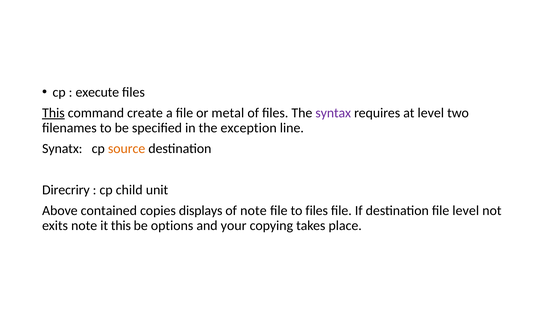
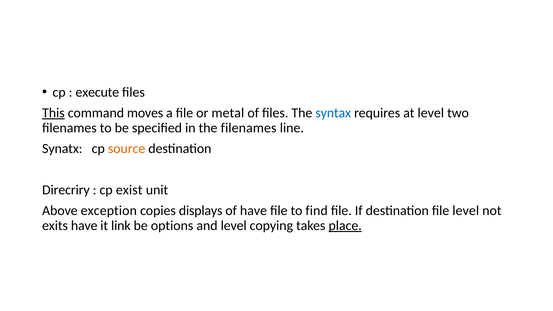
create: create -> moves
syntax colour: purple -> blue
the exception: exception -> filenames
child: child -> exist
contained: contained -> exception
of note: note -> have
to files: files -> find
exits note: note -> have
it this: this -> link
and your: your -> level
place underline: none -> present
